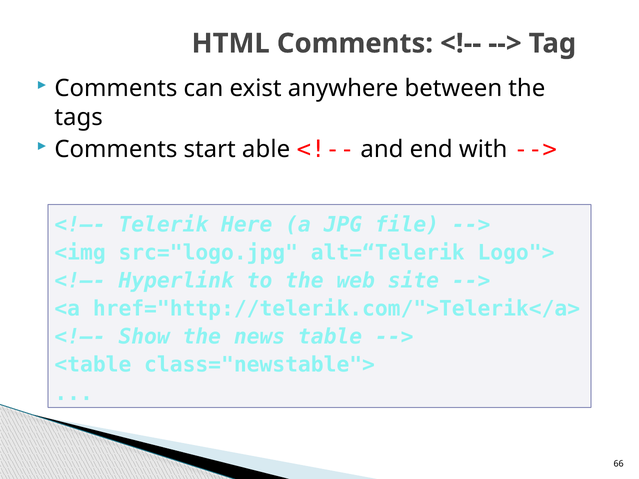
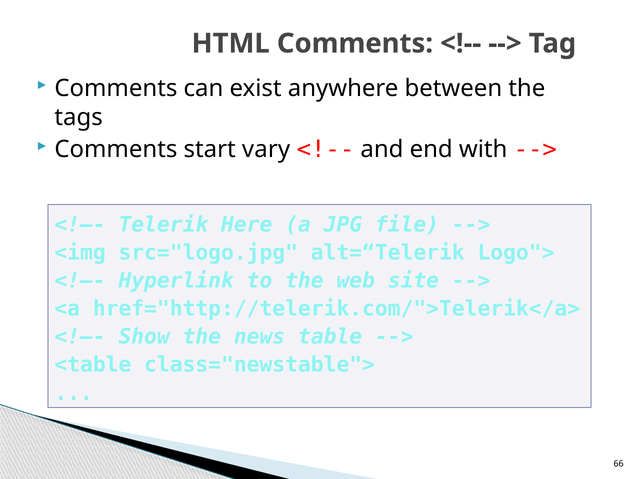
able: able -> vary
